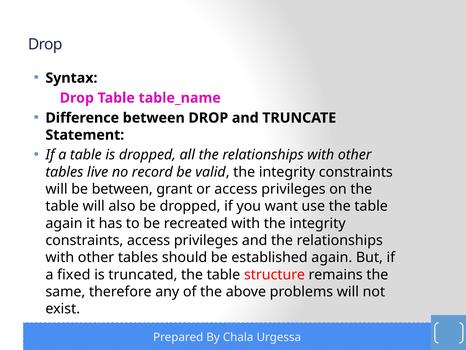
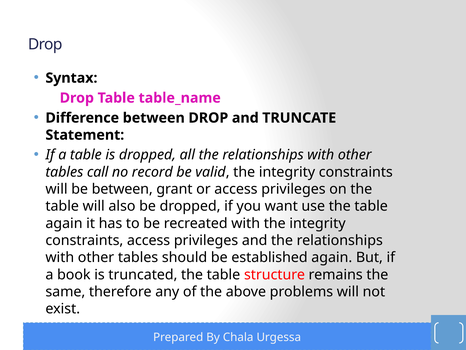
live: live -> call
fixed: fixed -> book
